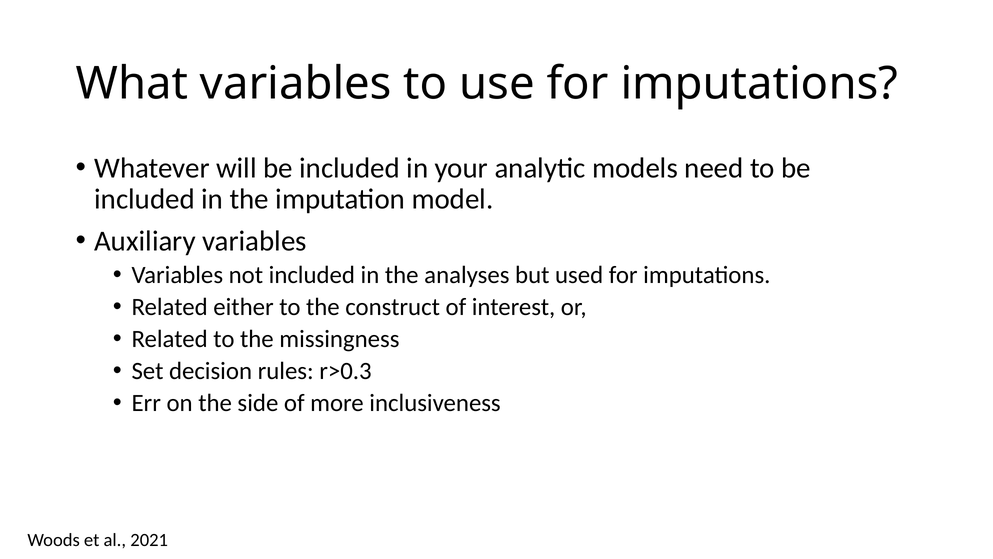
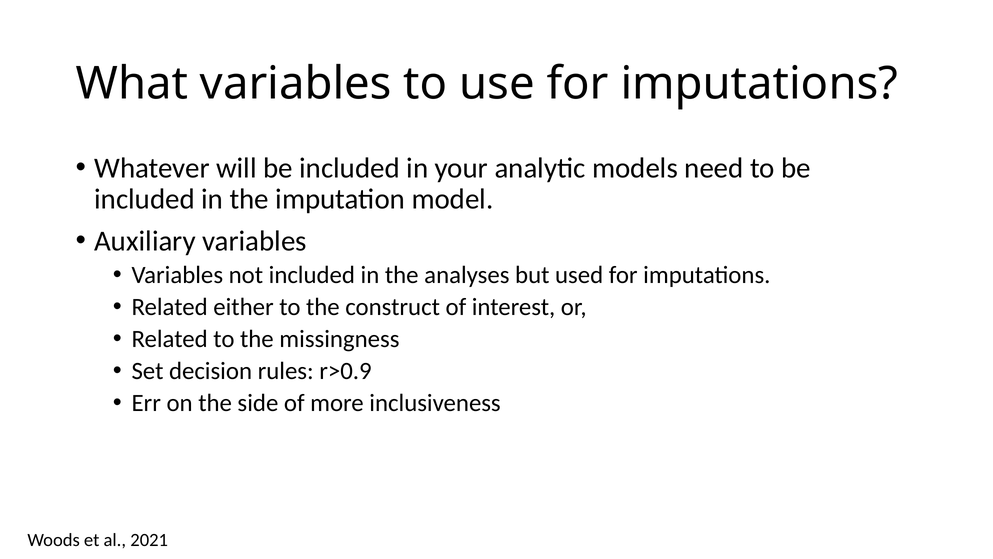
r>0.3: r>0.3 -> r>0.9
